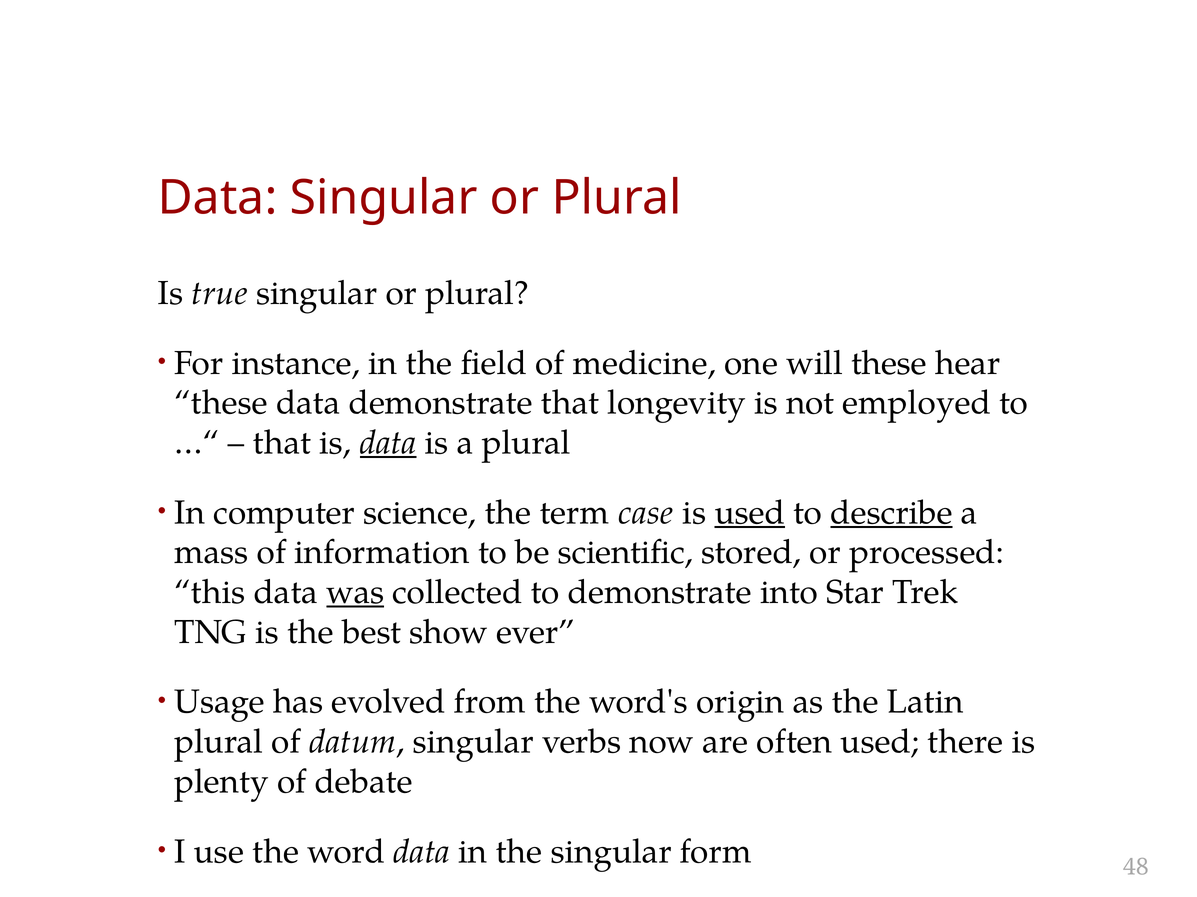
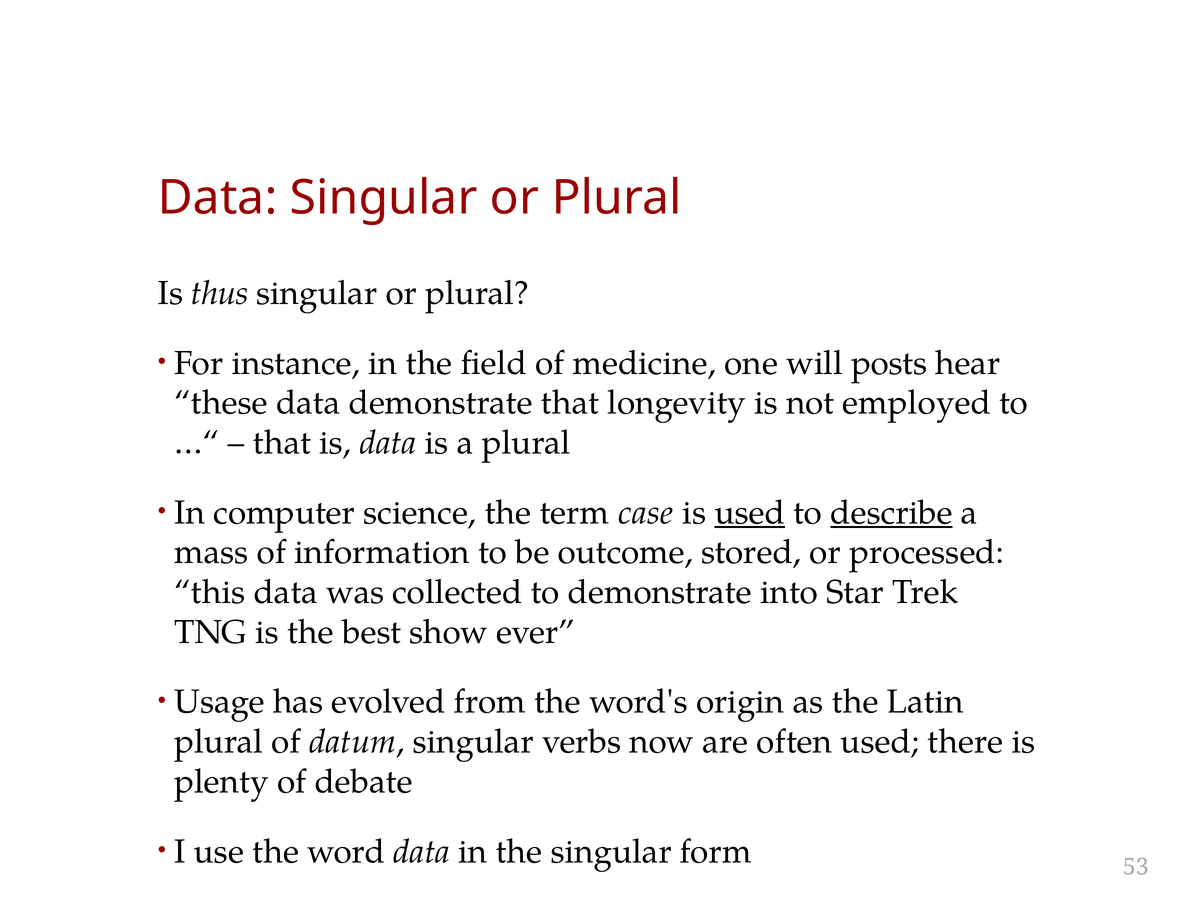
true: true -> thus
will these: these -> posts
data at (388, 443) underline: present -> none
scientific: scientific -> outcome
was underline: present -> none
48: 48 -> 53
